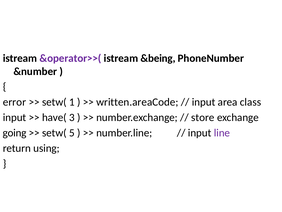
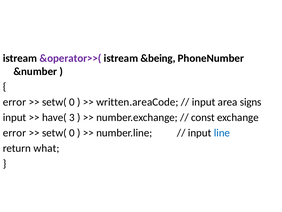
1 at (72, 102): 1 -> 0
class: class -> signs
store: store -> const
going at (15, 133): going -> error
5 at (72, 133): 5 -> 0
line colour: purple -> blue
using: using -> what
